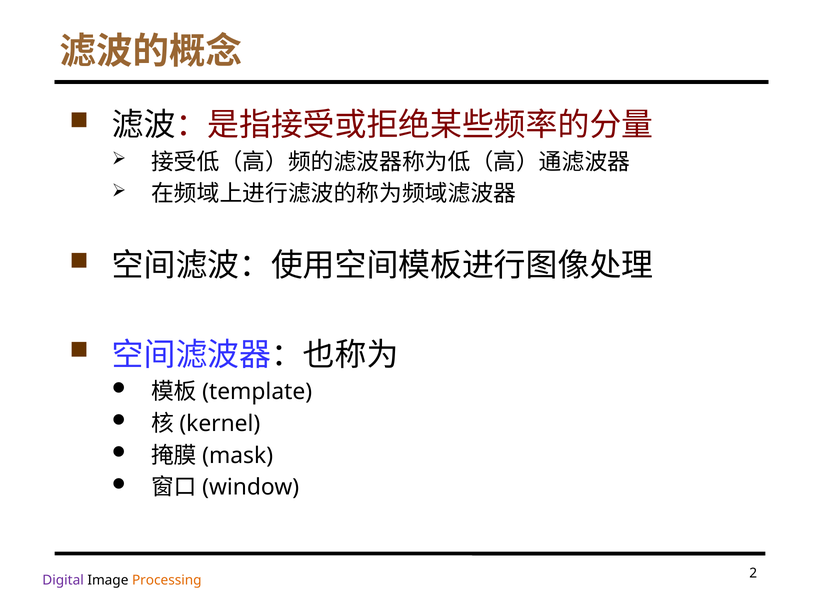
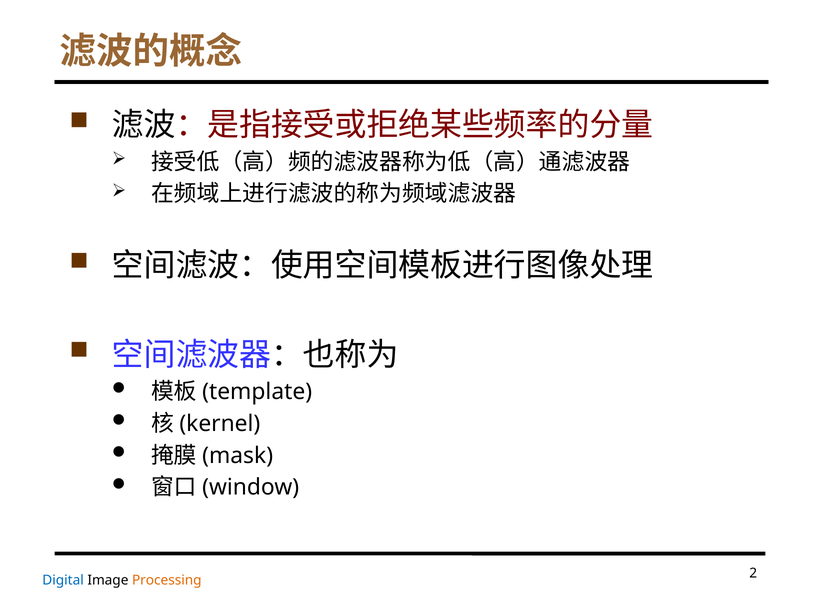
Digital colour: purple -> blue
